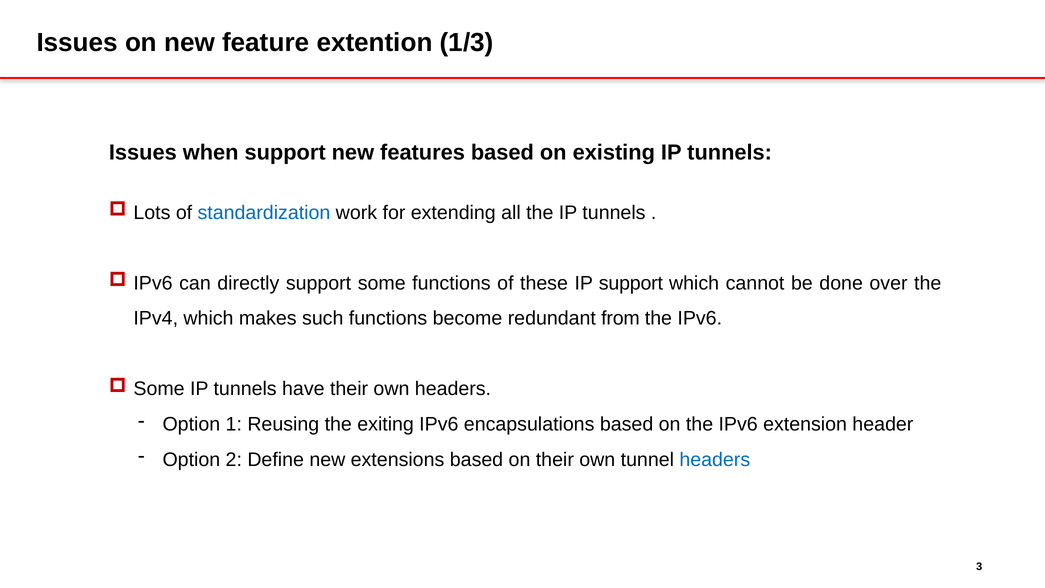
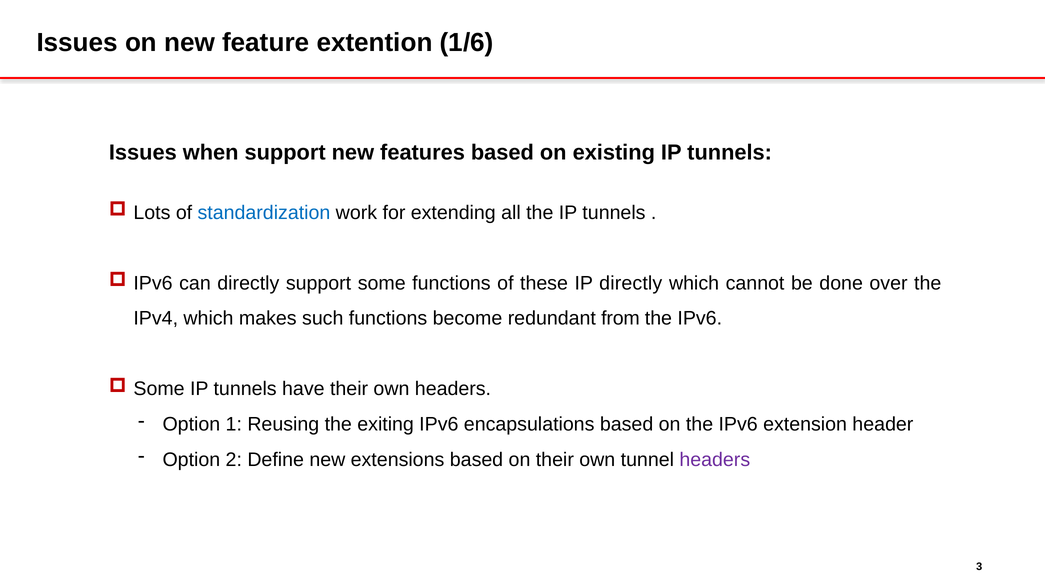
1/3: 1/3 -> 1/6
IP support: support -> directly
headers at (715, 460) colour: blue -> purple
